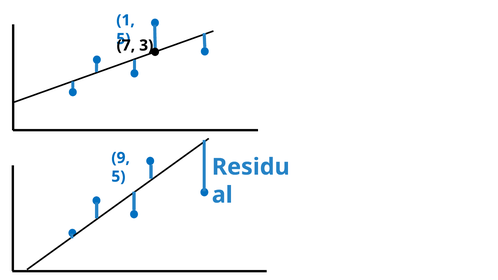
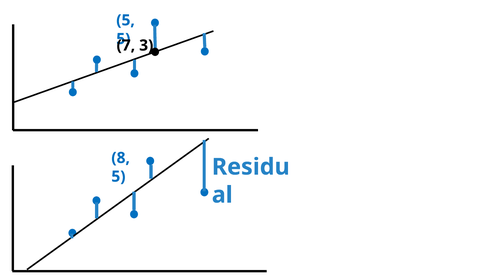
1 at (126, 20): 1 -> 5
9: 9 -> 8
